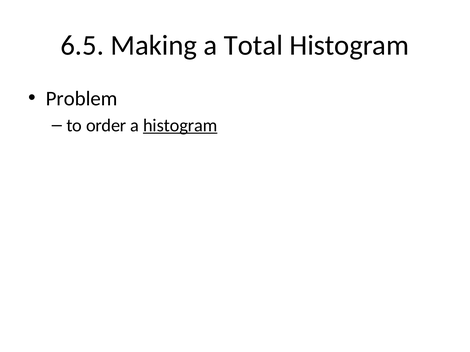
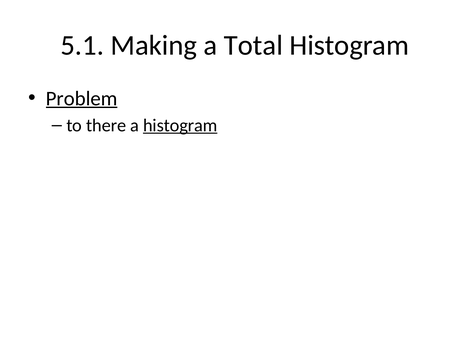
6.5: 6.5 -> 5.1
Problem underline: none -> present
order: order -> there
